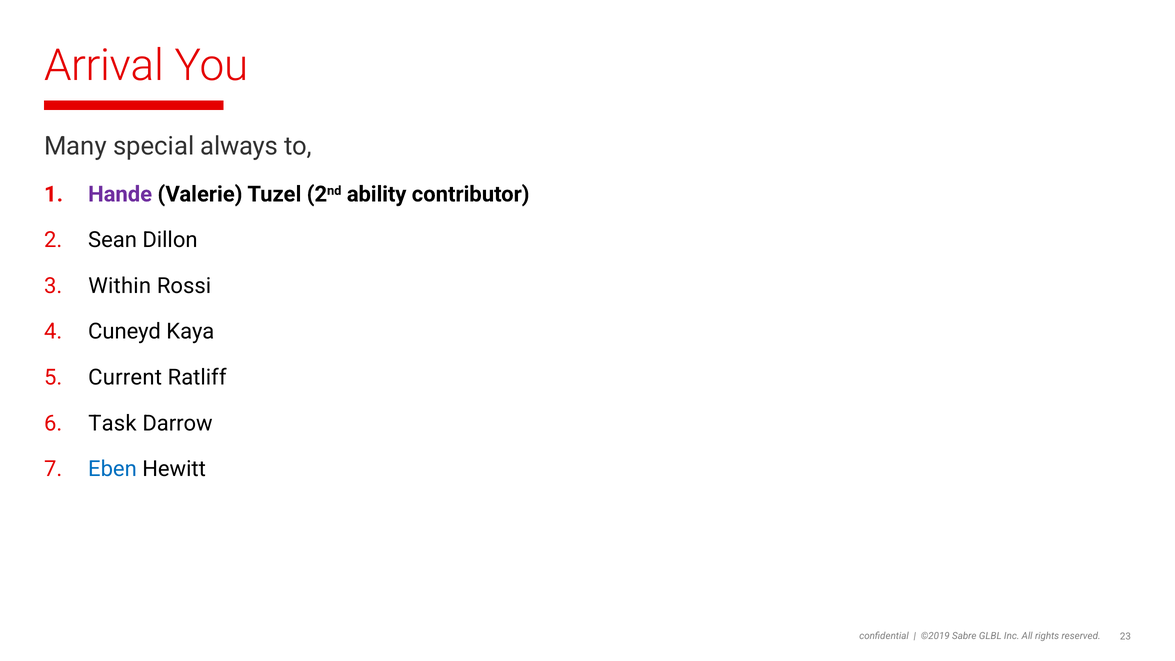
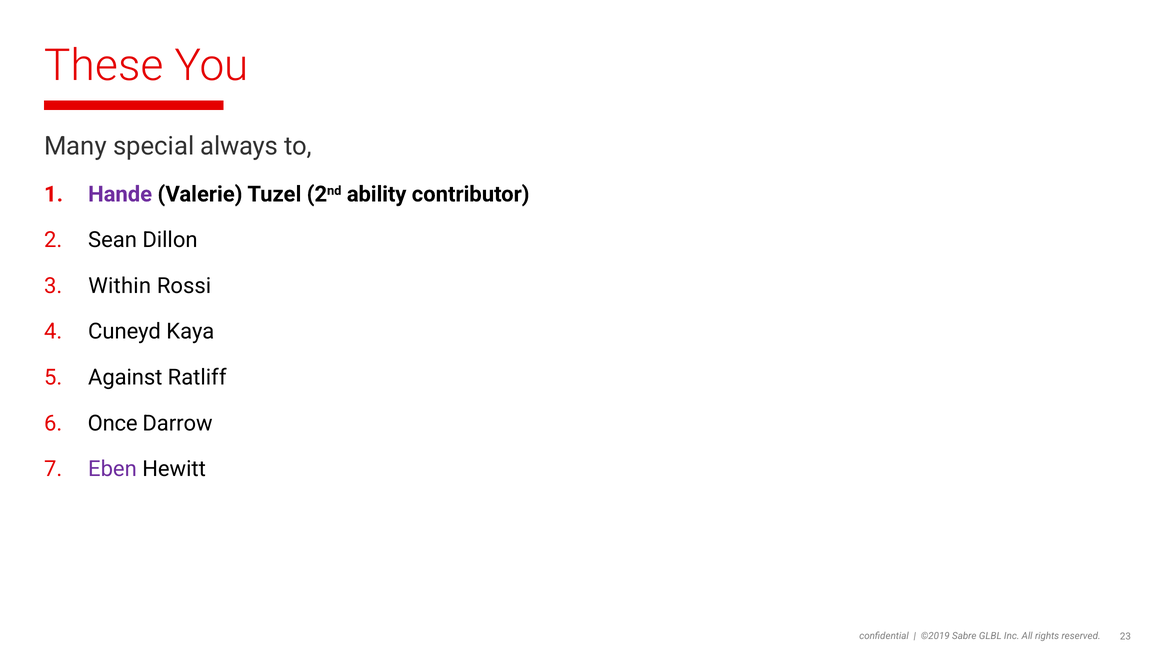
Arrival: Arrival -> These
Current: Current -> Against
Task: Task -> Once
Eben colour: blue -> purple
